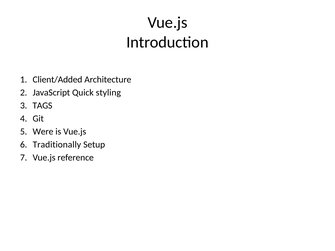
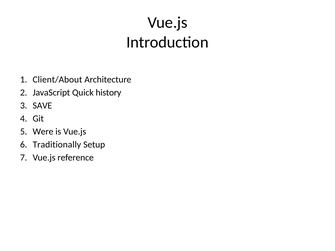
Client/Added: Client/Added -> Client/About
styling: styling -> history
TAGS: TAGS -> SAVE
